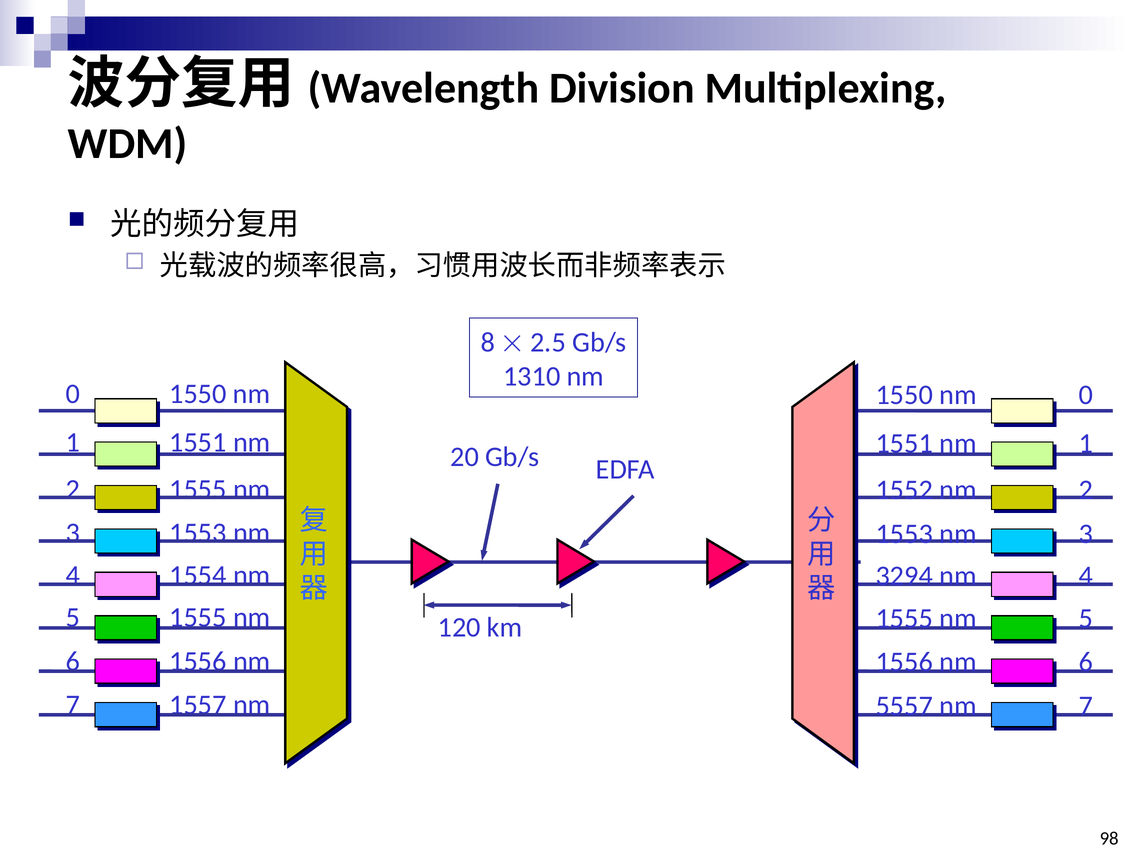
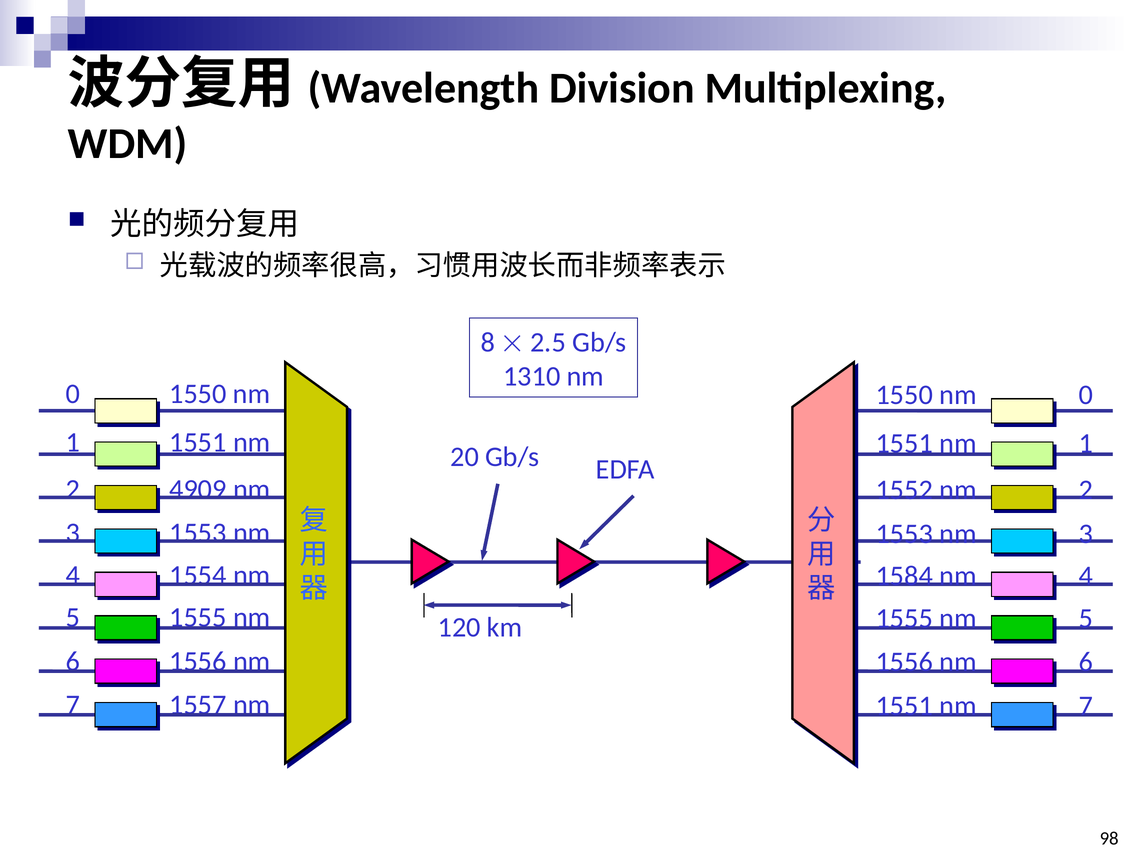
2 1555: 1555 -> 4909
3294: 3294 -> 1584
5557 at (904, 706): 5557 -> 1551
